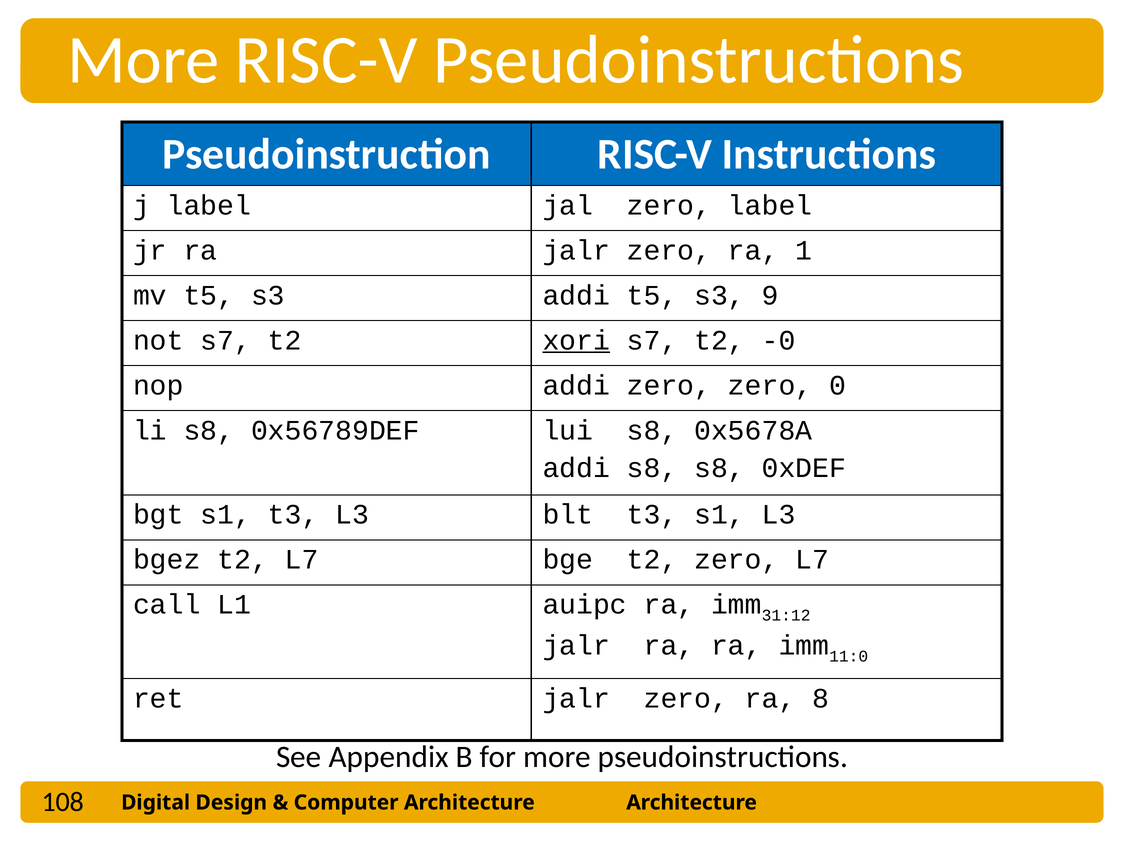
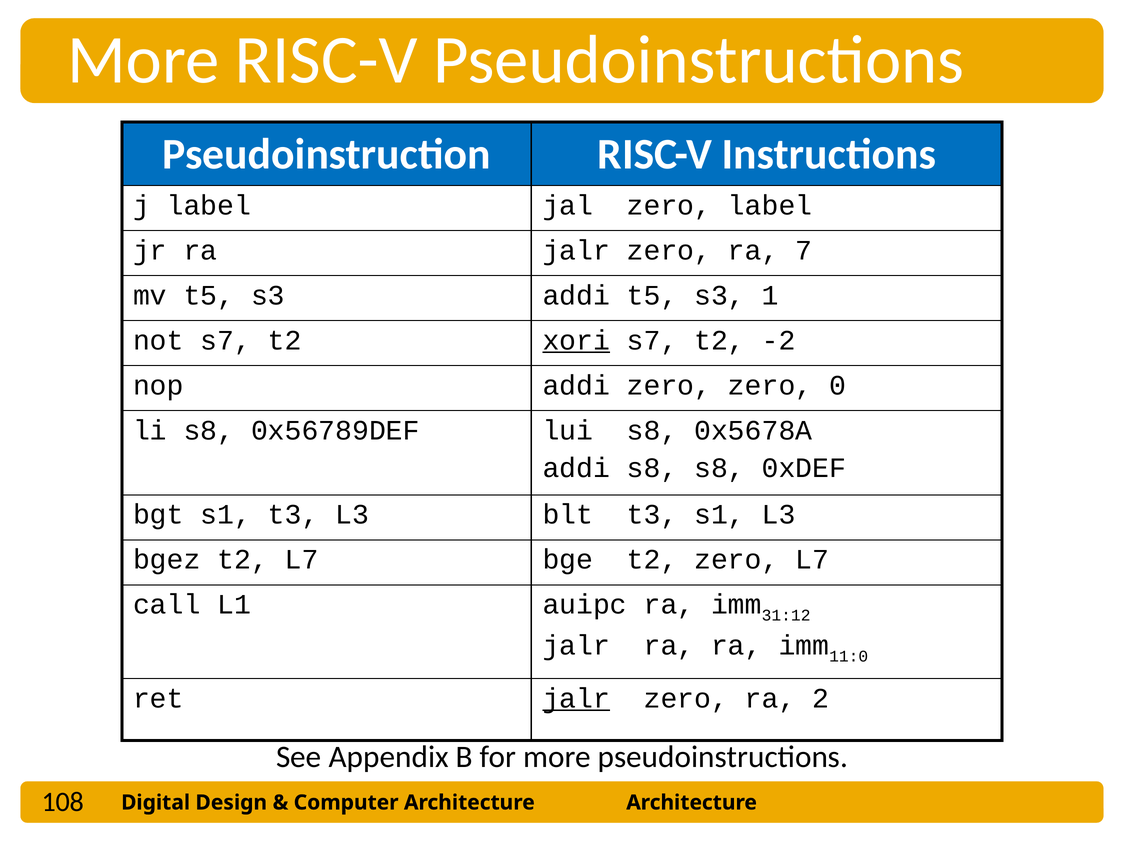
1: 1 -> 7
9: 9 -> 1
-0: -0 -> -2
jalr at (576, 698) underline: none -> present
8: 8 -> 2
